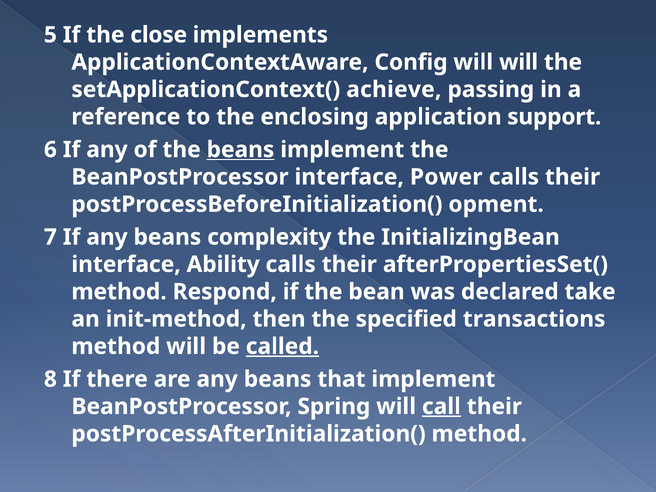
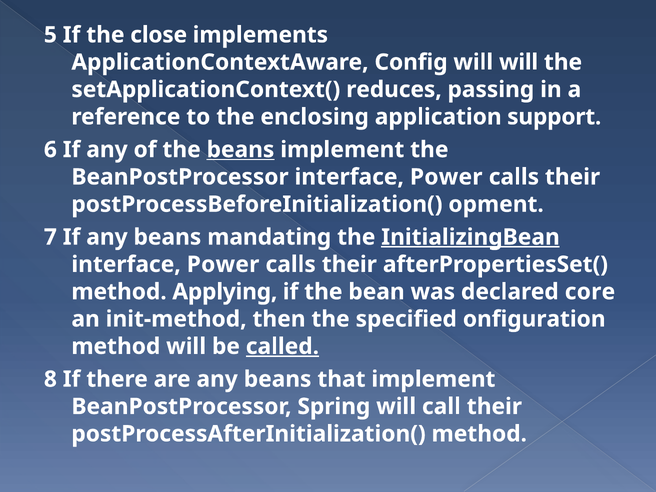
achieve: achieve -> reduces
complexity: complexity -> mandating
InitializingBean underline: none -> present
Ability at (223, 264): Ability -> Power
Respond: Respond -> Applying
take: take -> core
transactions: transactions -> onfiguration
call underline: present -> none
